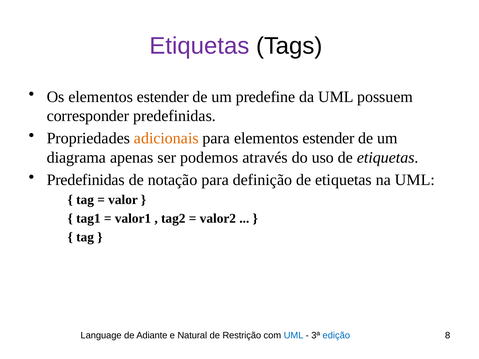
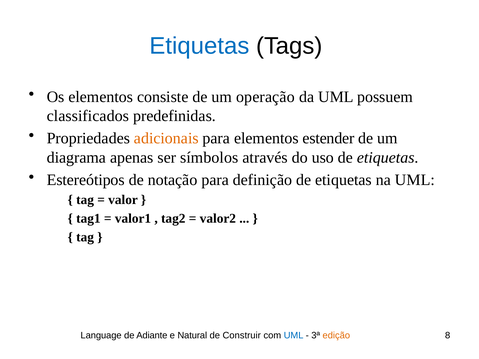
Etiquetas at (199, 46) colour: purple -> blue
Os elementos estender: estender -> consiste
predefine: predefine -> operação
corresponder: corresponder -> classificados
podemos: podemos -> símbolos
Predefinidas at (86, 180): Predefinidas -> Estereótipos
Restrição: Restrição -> Construir
edição colour: blue -> orange
